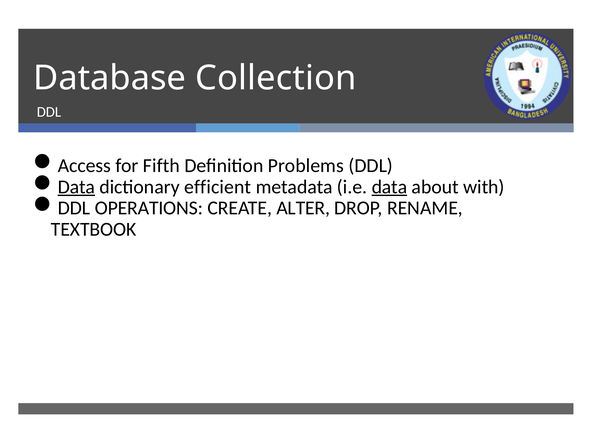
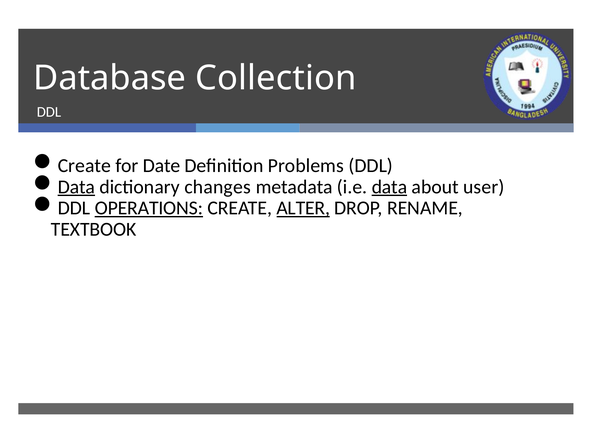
Access at (84, 166): Access -> Create
Fifth: Fifth -> Date
efficient: efficient -> changes
with: with -> user
OPERATIONS underline: none -> present
ALTER underline: none -> present
